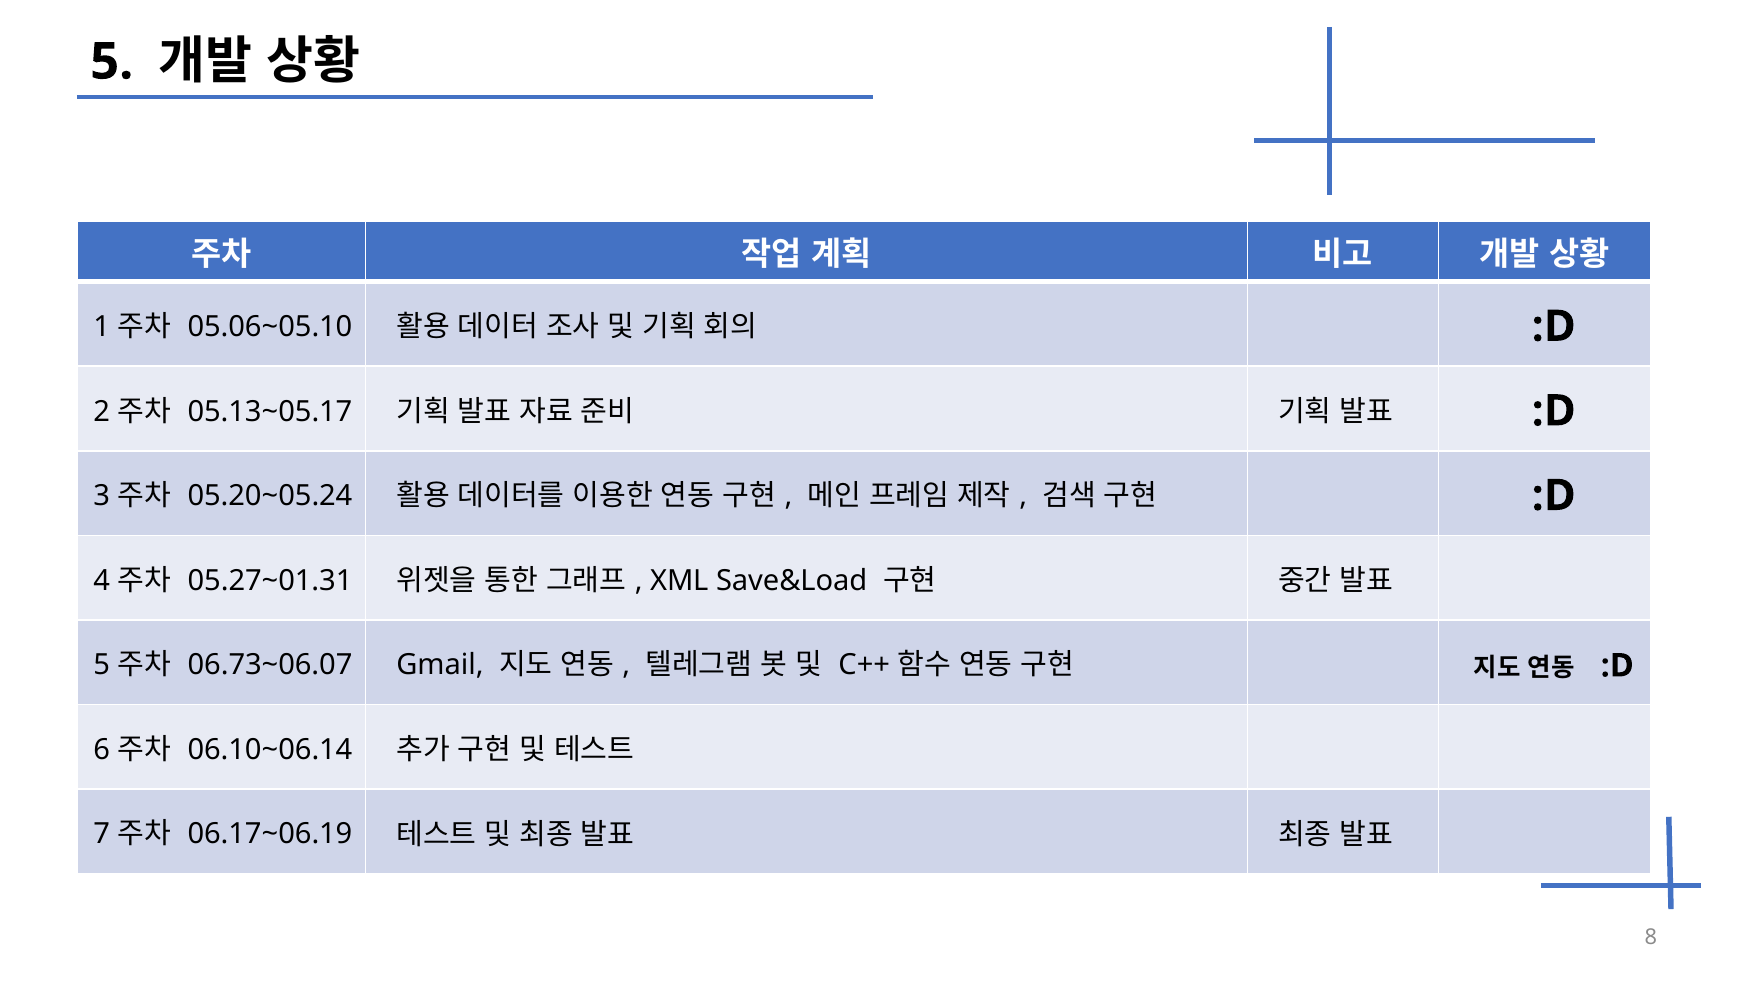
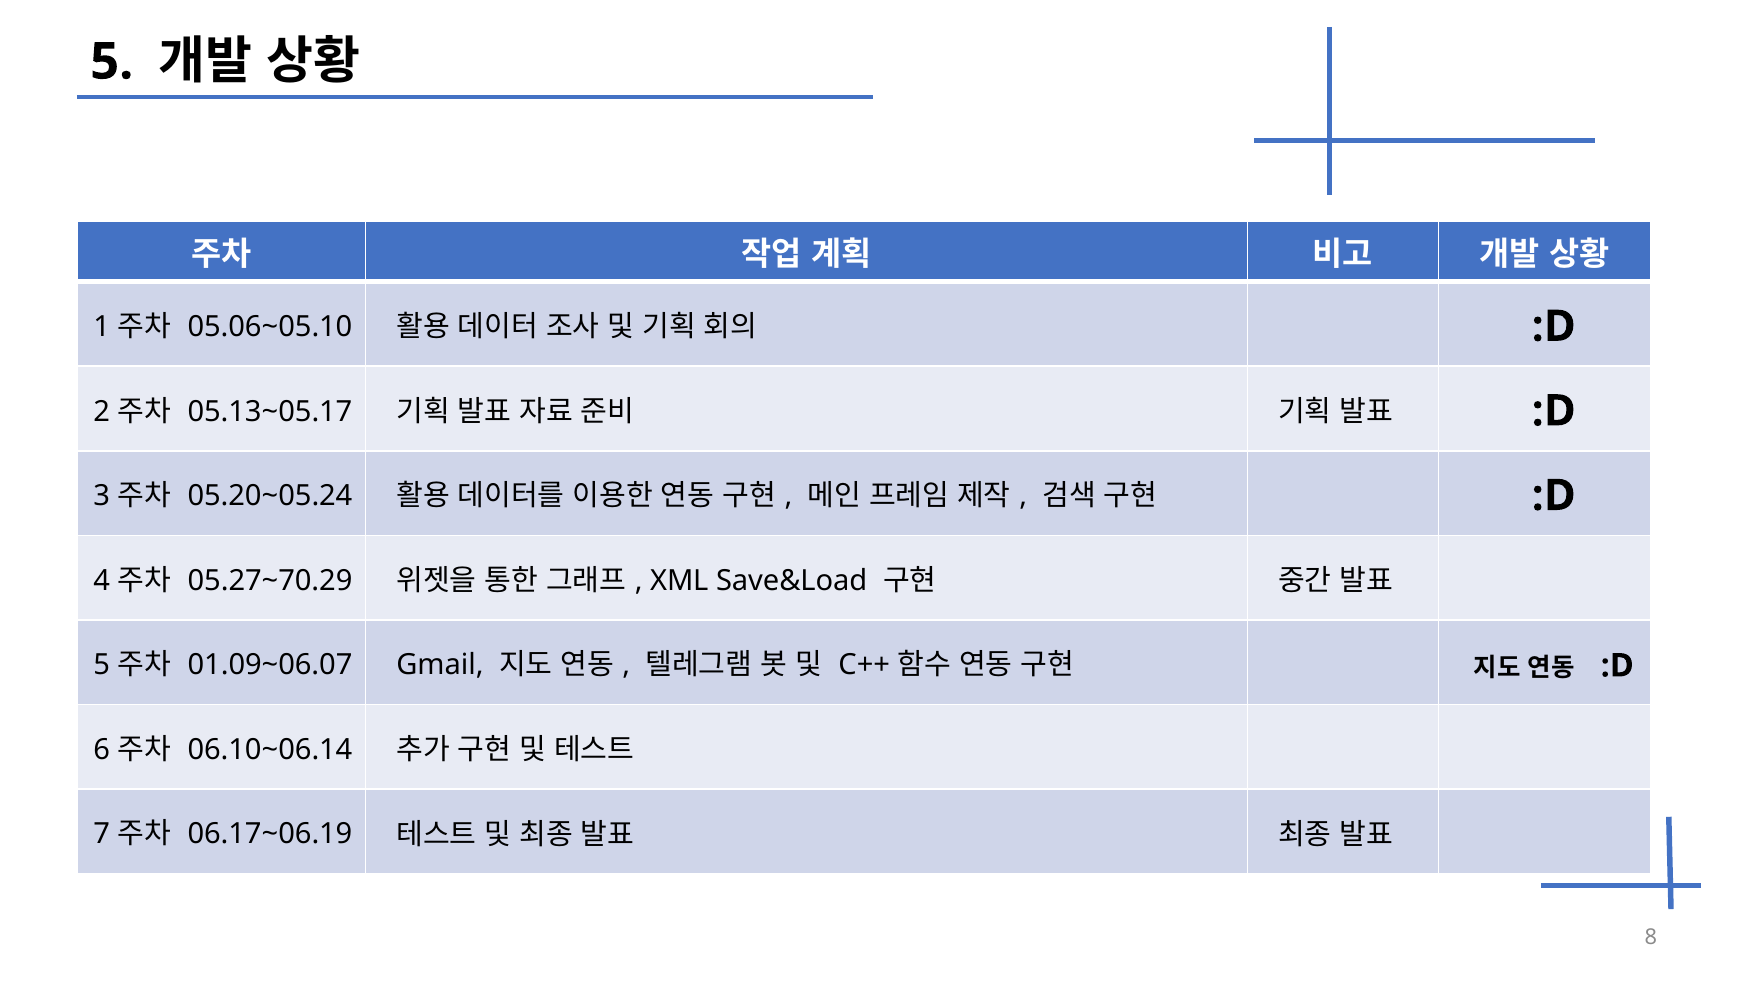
05.27~01.31: 05.27~01.31 -> 05.27~70.29
06.73~06.07: 06.73~06.07 -> 01.09~06.07
